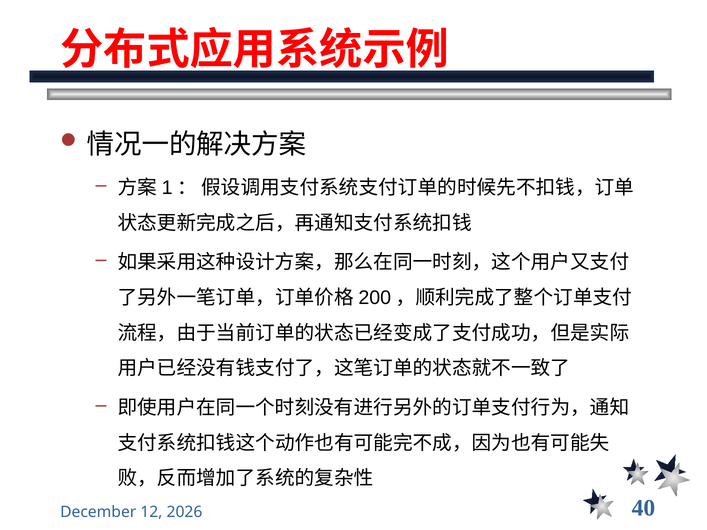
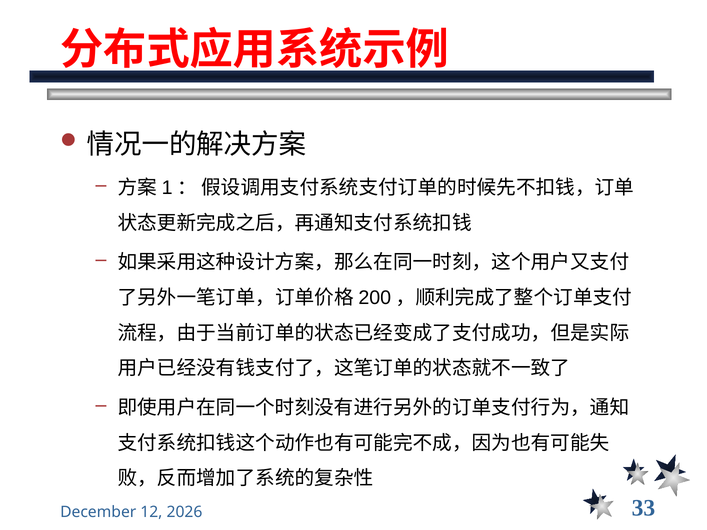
40: 40 -> 33
